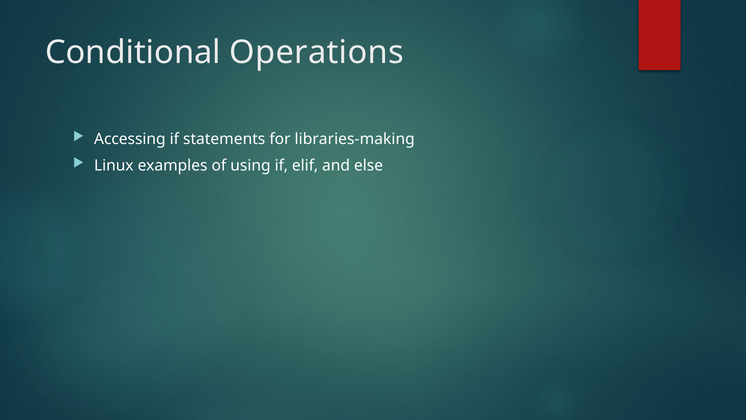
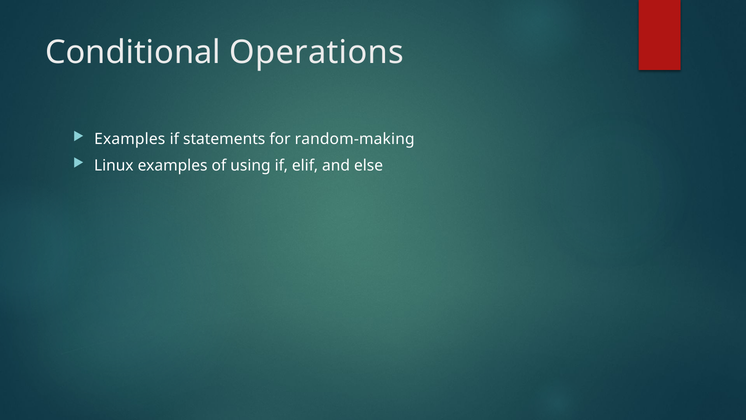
Accessing at (130, 139): Accessing -> Examples
libraries-making: libraries-making -> random-making
